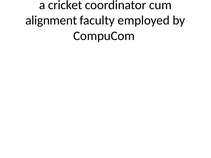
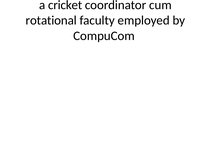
alignment: alignment -> rotational
